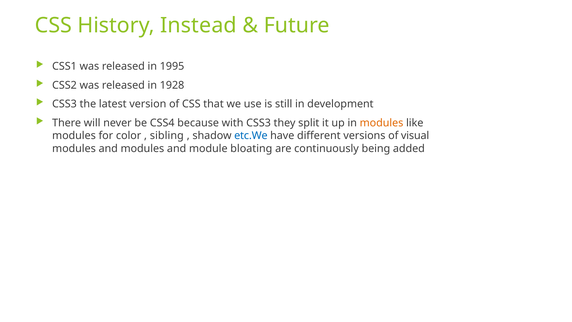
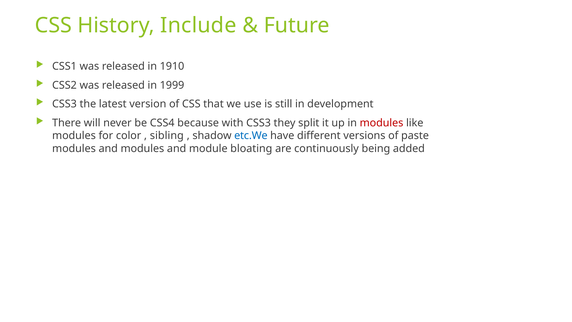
Instead: Instead -> Include
1995: 1995 -> 1910
1928: 1928 -> 1999
modules at (382, 123) colour: orange -> red
visual: visual -> paste
